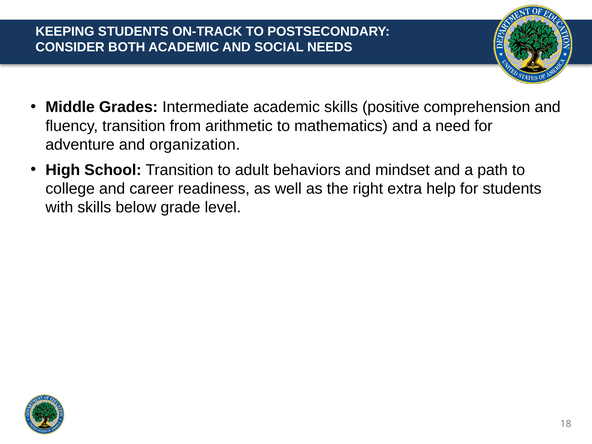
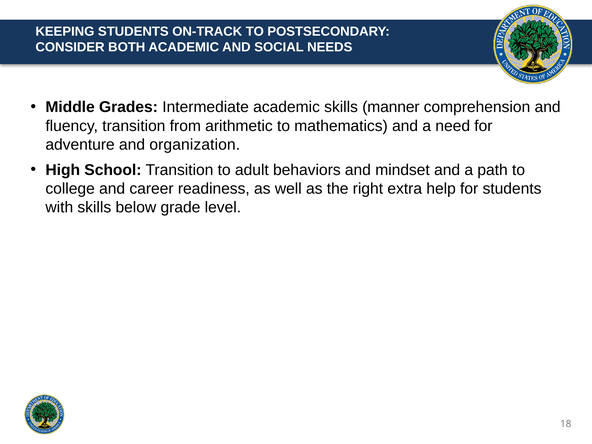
positive: positive -> manner
